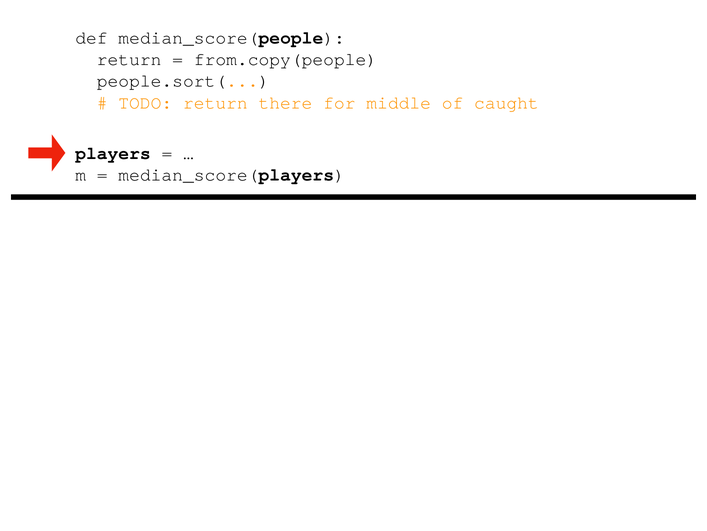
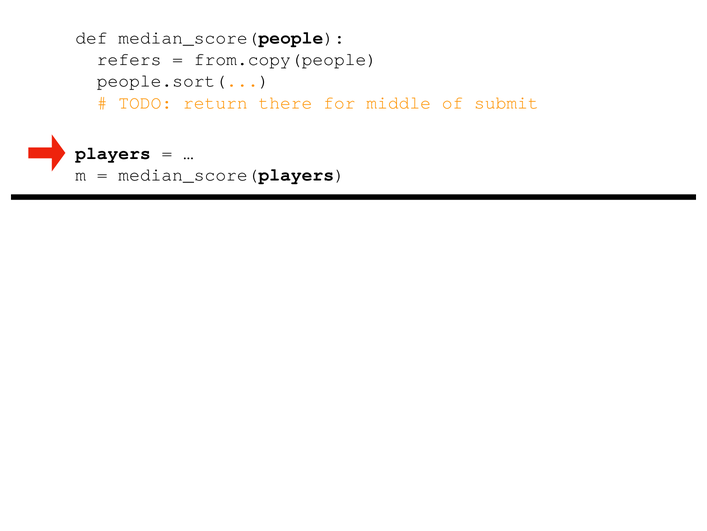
return at (129, 59): return -> refers
caught: caught -> submit
